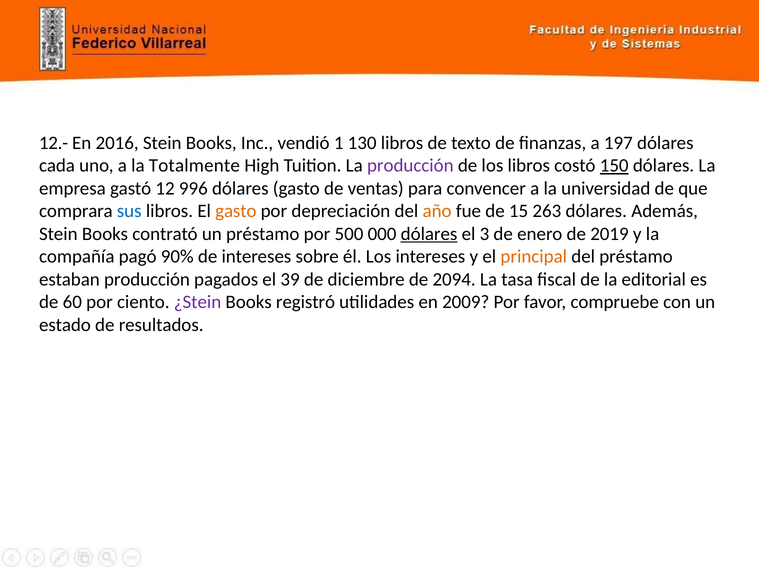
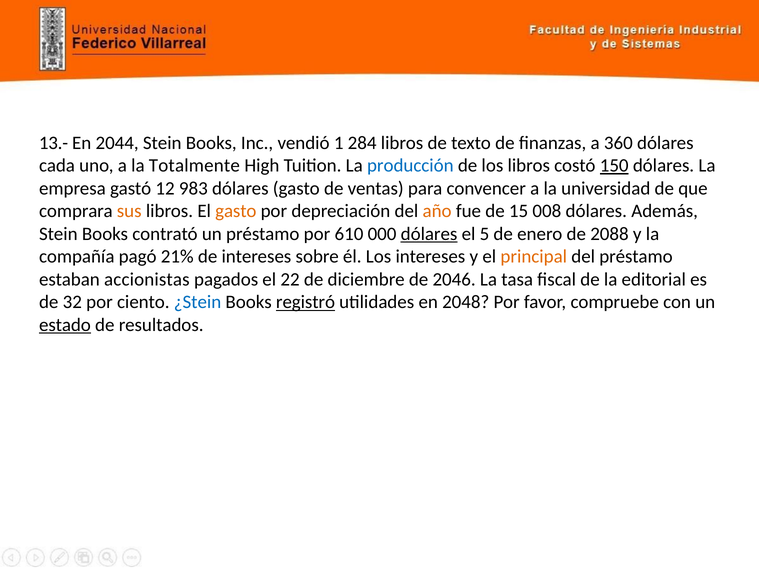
12.-: 12.- -> 13.-
2016: 2016 -> 2044
130: 130 -> 284
197: 197 -> 360
producción at (410, 166) colour: purple -> blue
996: 996 -> 983
sus colour: blue -> orange
263: 263 -> 008
500: 500 -> 610
3: 3 -> 5
2019: 2019 -> 2088
90%: 90% -> 21%
estaban producción: producción -> accionistas
39: 39 -> 22
2094: 2094 -> 2046
60: 60 -> 32
¿Stein colour: purple -> blue
registró underline: none -> present
2009: 2009 -> 2048
estado underline: none -> present
